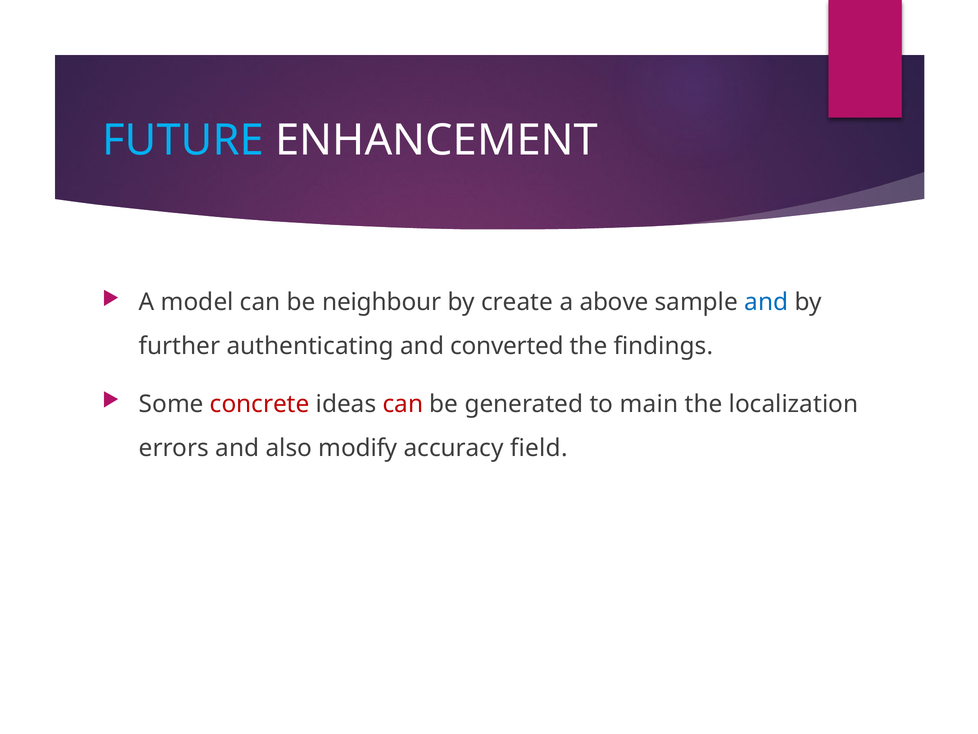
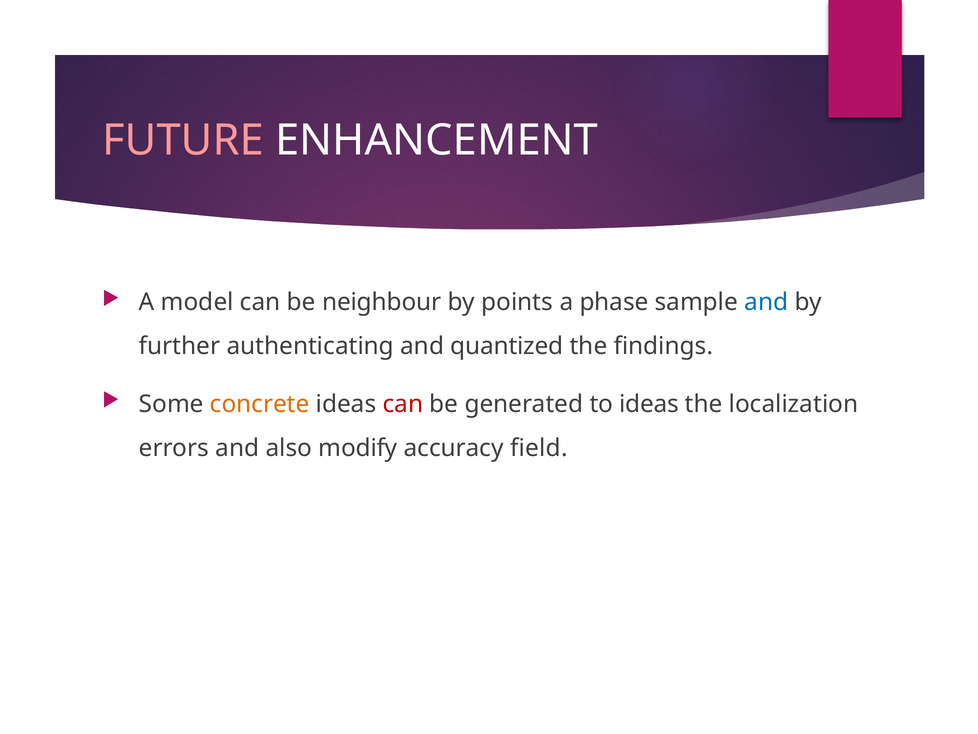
FUTURE colour: light blue -> pink
create: create -> points
above: above -> phase
converted: converted -> quantized
concrete colour: red -> orange
to main: main -> ideas
